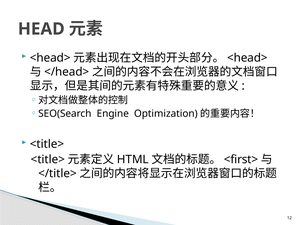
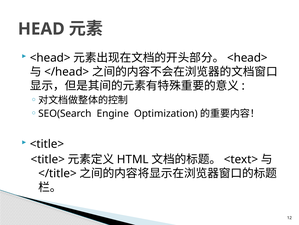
<first>: <first> -> <text>
